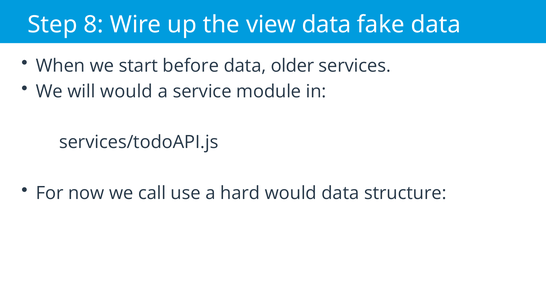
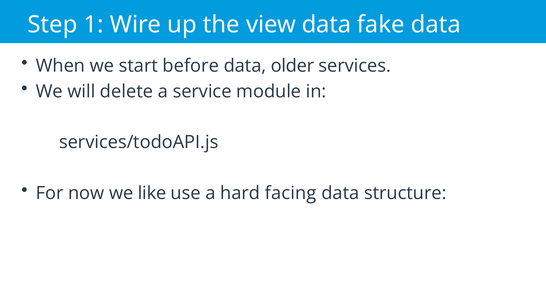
8: 8 -> 1
will would: would -> delete
call: call -> like
hard would: would -> facing
